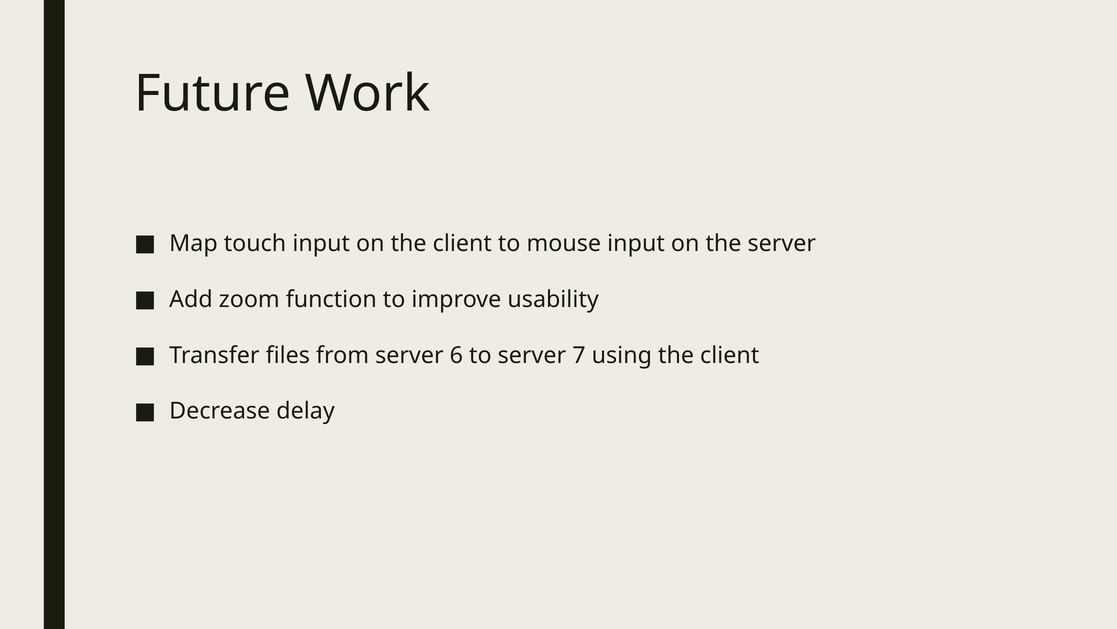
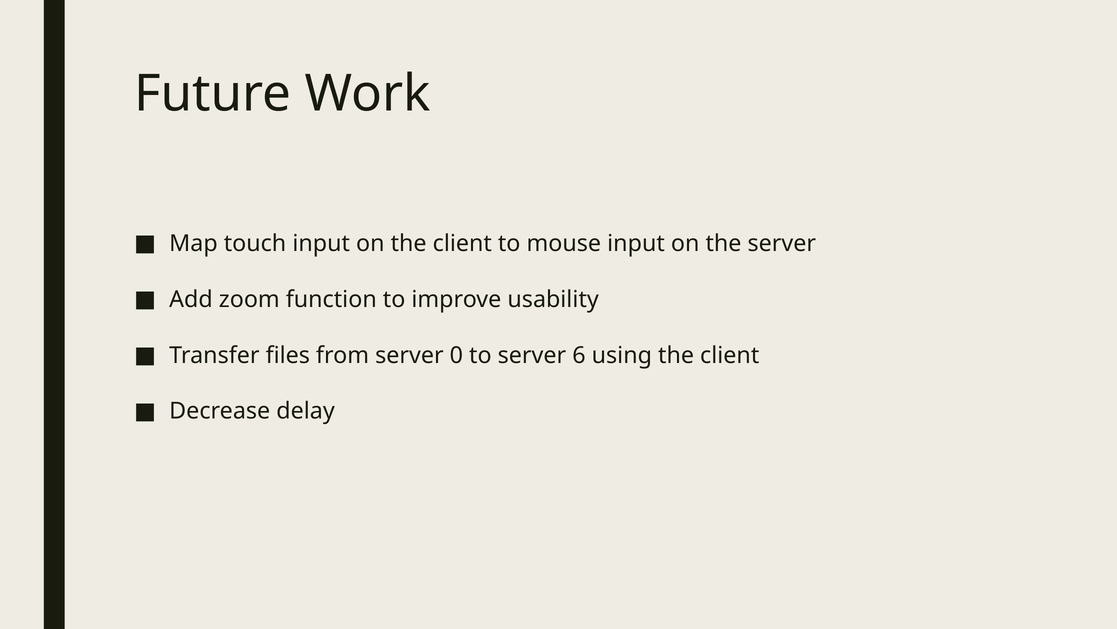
6: 6 -> 0
7: 7 -> 6
